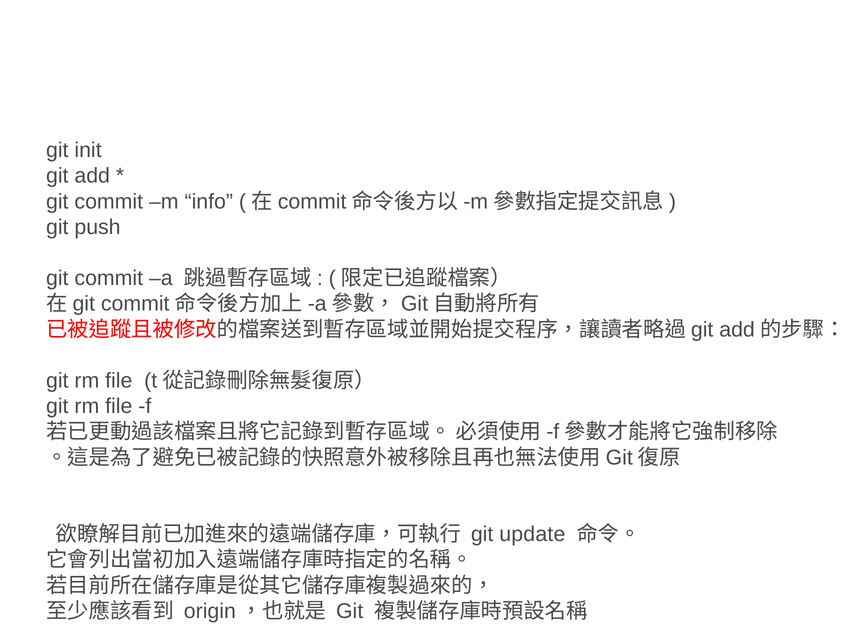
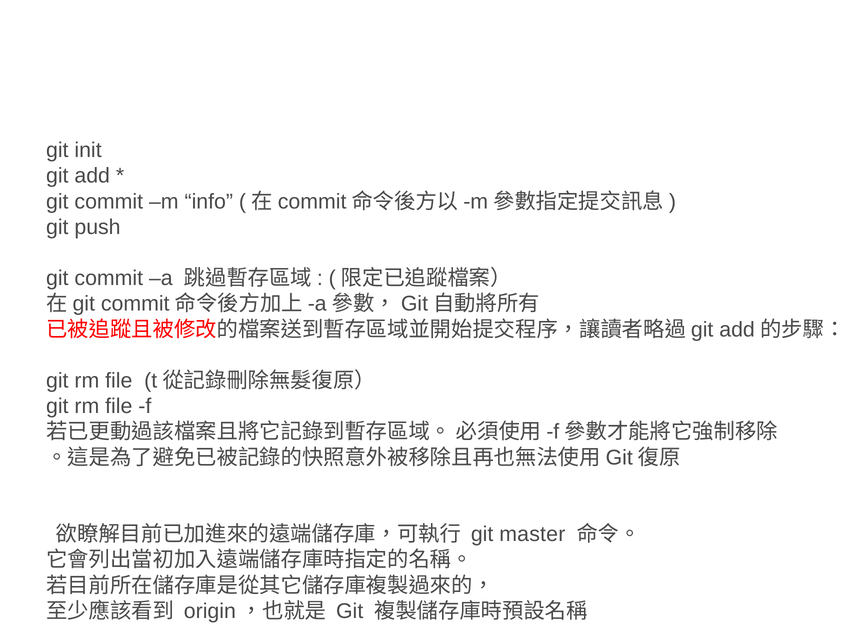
update: update -> master
